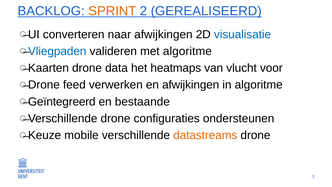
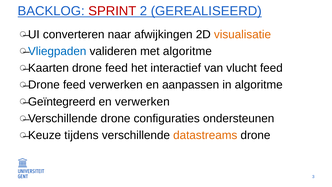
SPRINT colour: orange -> red
visualisatie colour: blue -> orange
data at (116, 68): data -> feed
heatmaps: heatmaps -> interactief
vlucht voor: voor -> feed
en afwijkingen: afwijkingen -> aanpassen
en bestaande: bestaande -> verwerken
mobile: mobile -> tijdens
